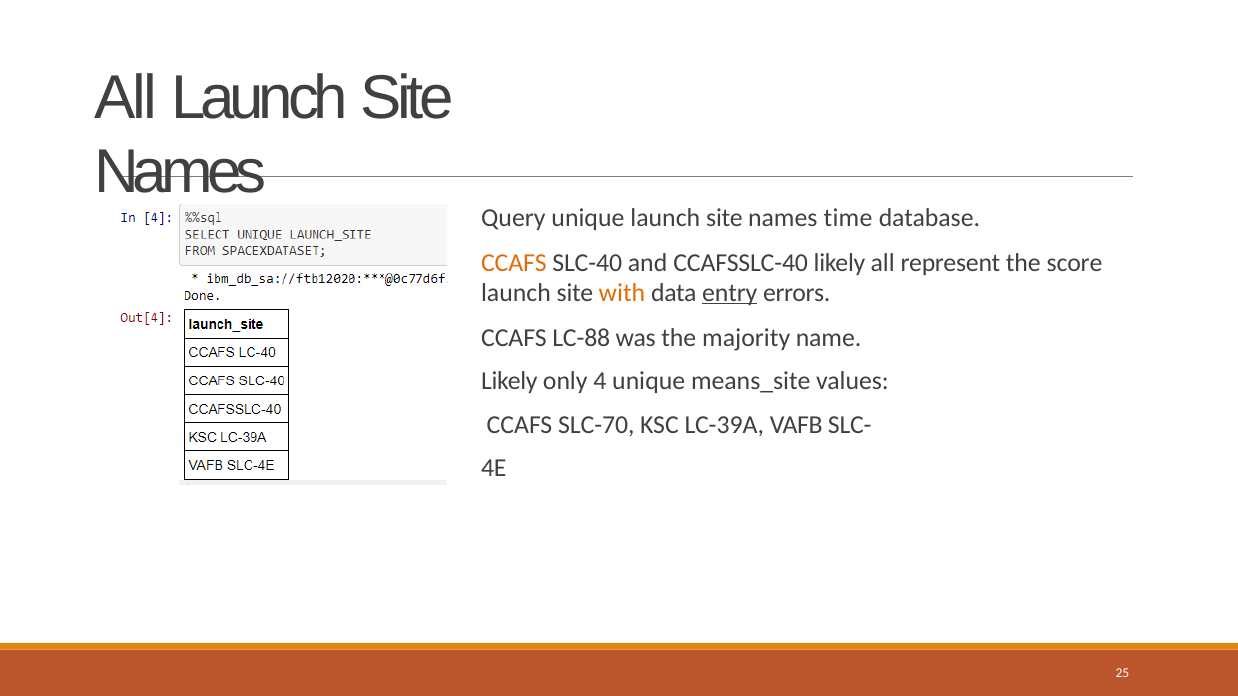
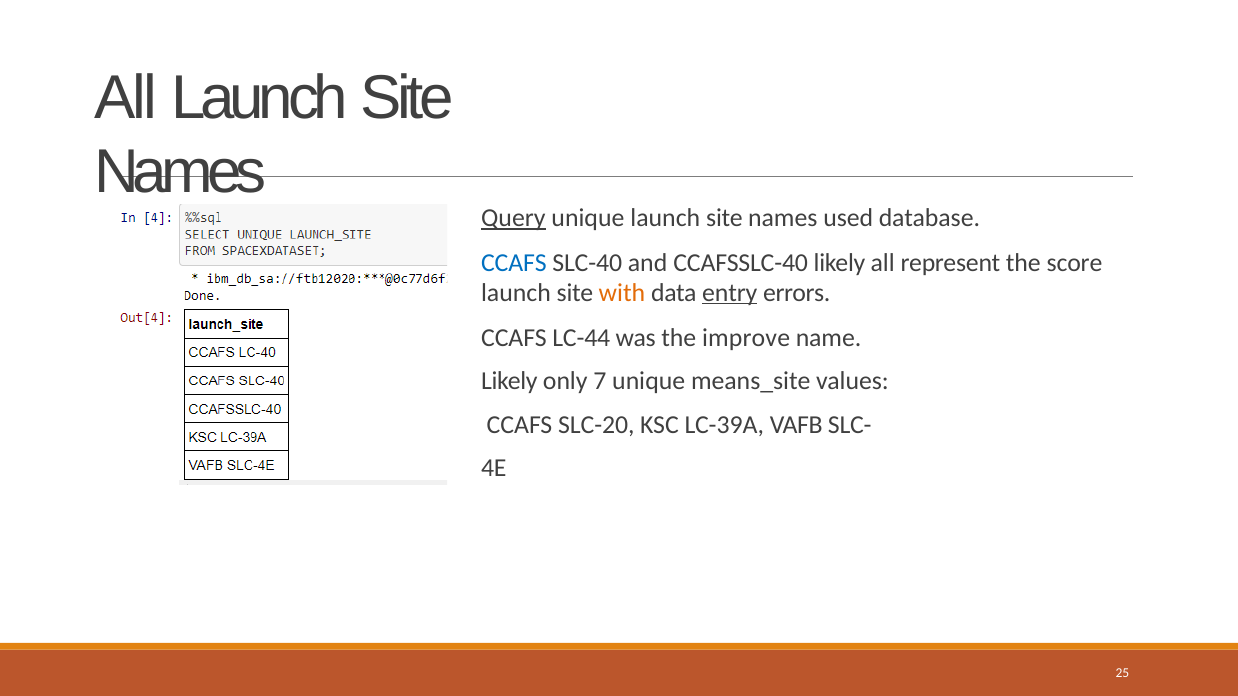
Query underline: none -> present
time: time -> used
CCAFS at (514, 263) colour: orange -> blue
LC-88: LC-88 -> LC-44
majority: majority -> improve
4: 4 -> 7
SLC-70: SLC-70 -> SLC-20
